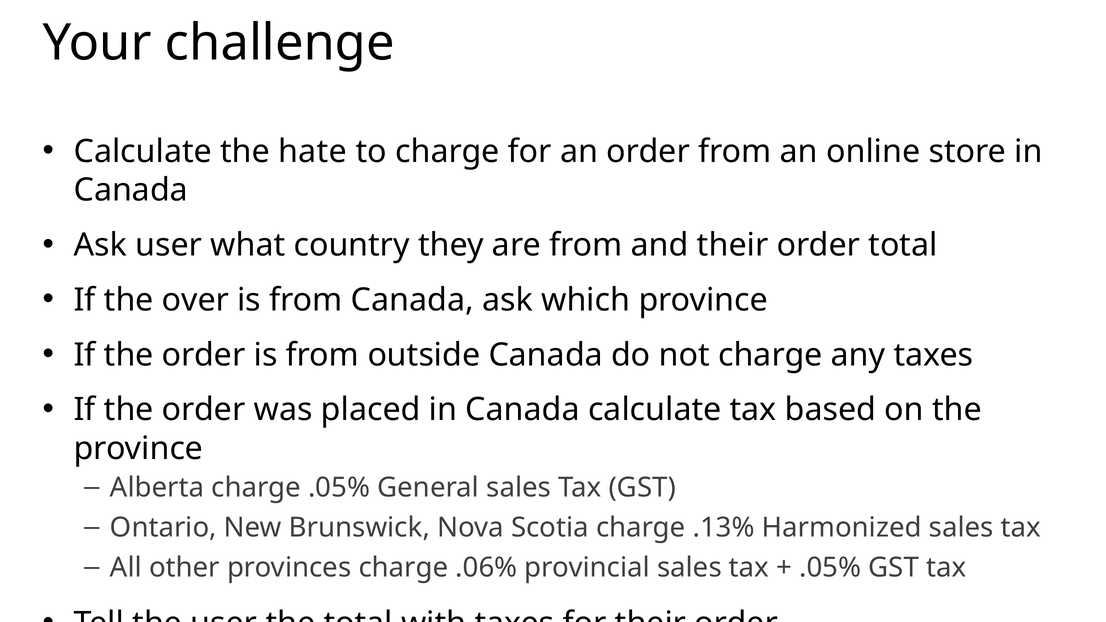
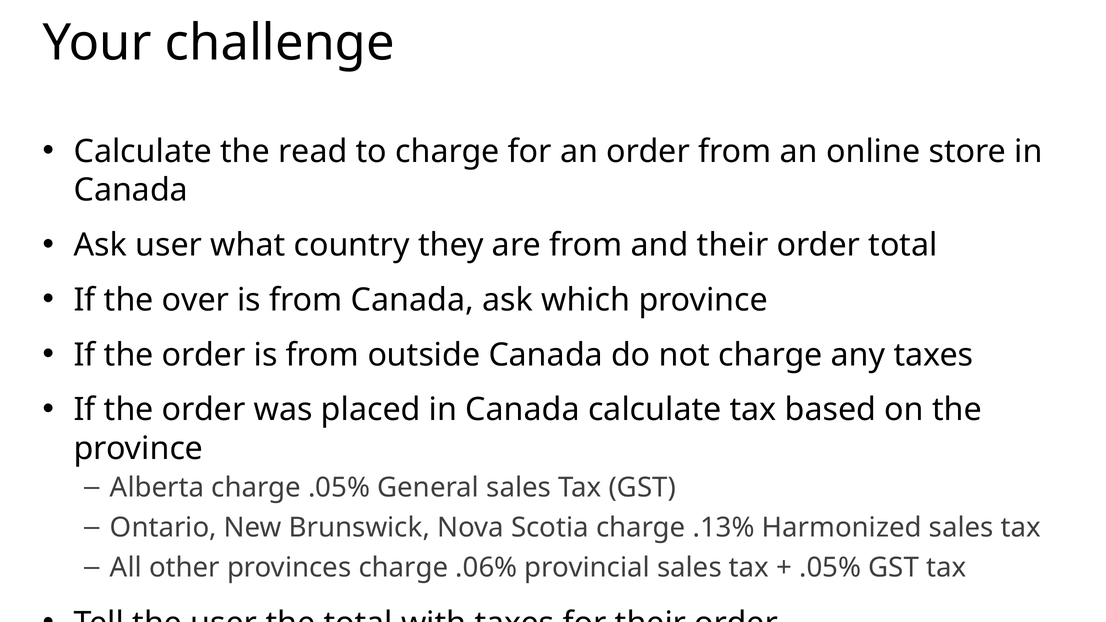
hate: hate -> read
